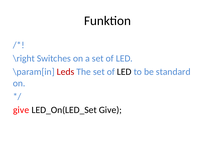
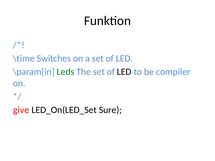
\right: \right -> \time
Leds colour: red -> green
standard: standard -> compiler
LED_On(LED_Set Give: Give -> Sure
